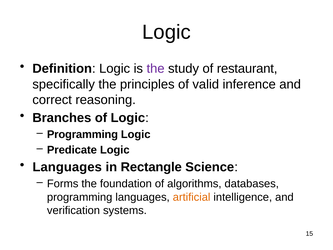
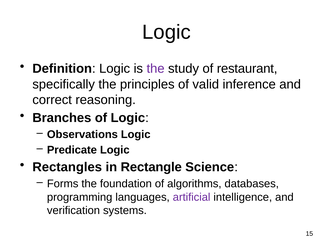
Programming at (82, 134): Programming -> Observations
Languages at (67, 167): Languages -> Rectangles
artificial colour: orange -> purple
